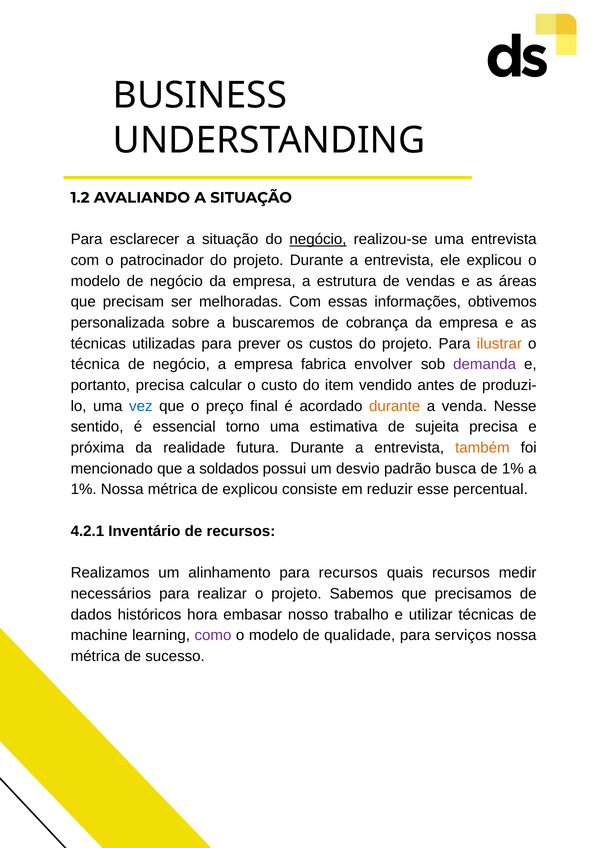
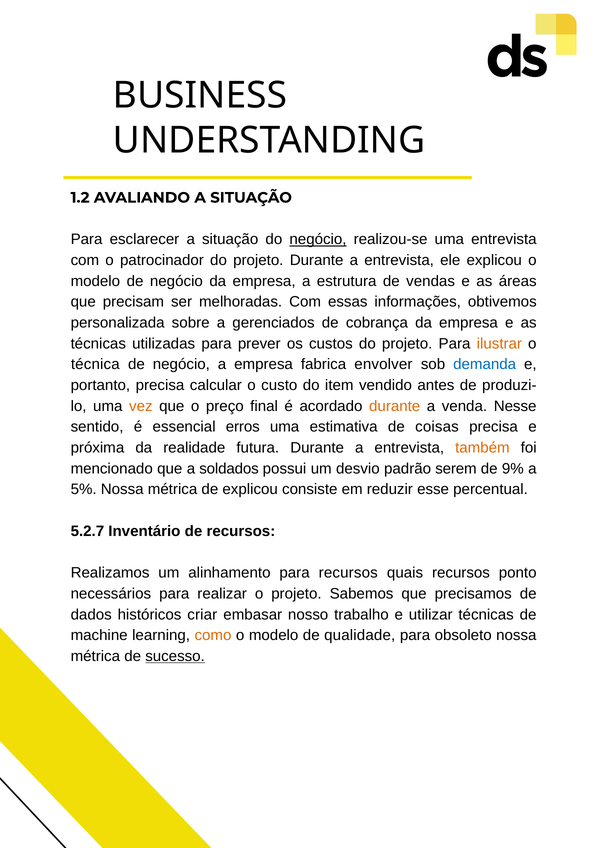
buscaremos: buscaremos -> gerenciados
demanda colour: purple -> blue
vez colour: blue -> orange
torno: torno -> erros
sujeita: sujeita -> coisas
busca: busca -> serem
de 1%: 1% -> 9%
1% at (84, 490): 1% -> 5%
4.2.1: 4.2.1 -> 5.2.7
medir: medir -> ponto
hora: hora -> criar
como colour: purple -> orange
serviços: serviços -> obsoleto
sucesso underline: none -> present
